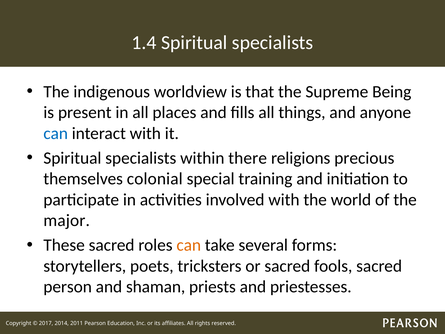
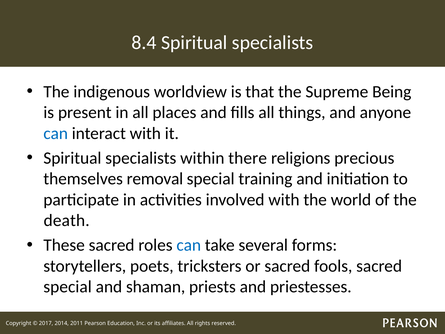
1.4: 1.4 -> 8.4
colonial: colonial -> removal
major: major -> death
can at (189, 245) colour: orange -> blue
person at (68, 287): person -> special
